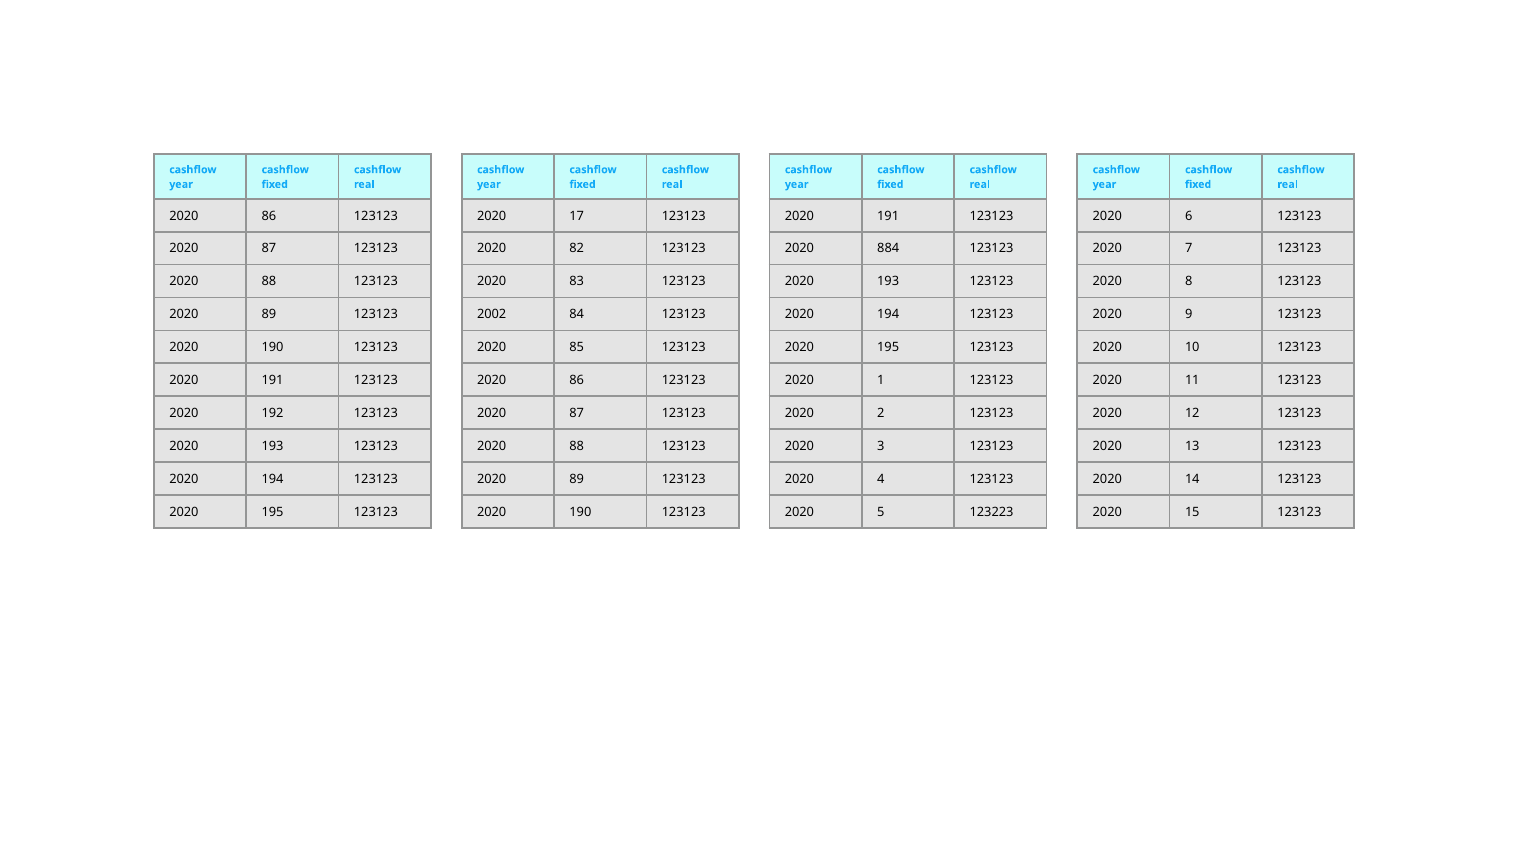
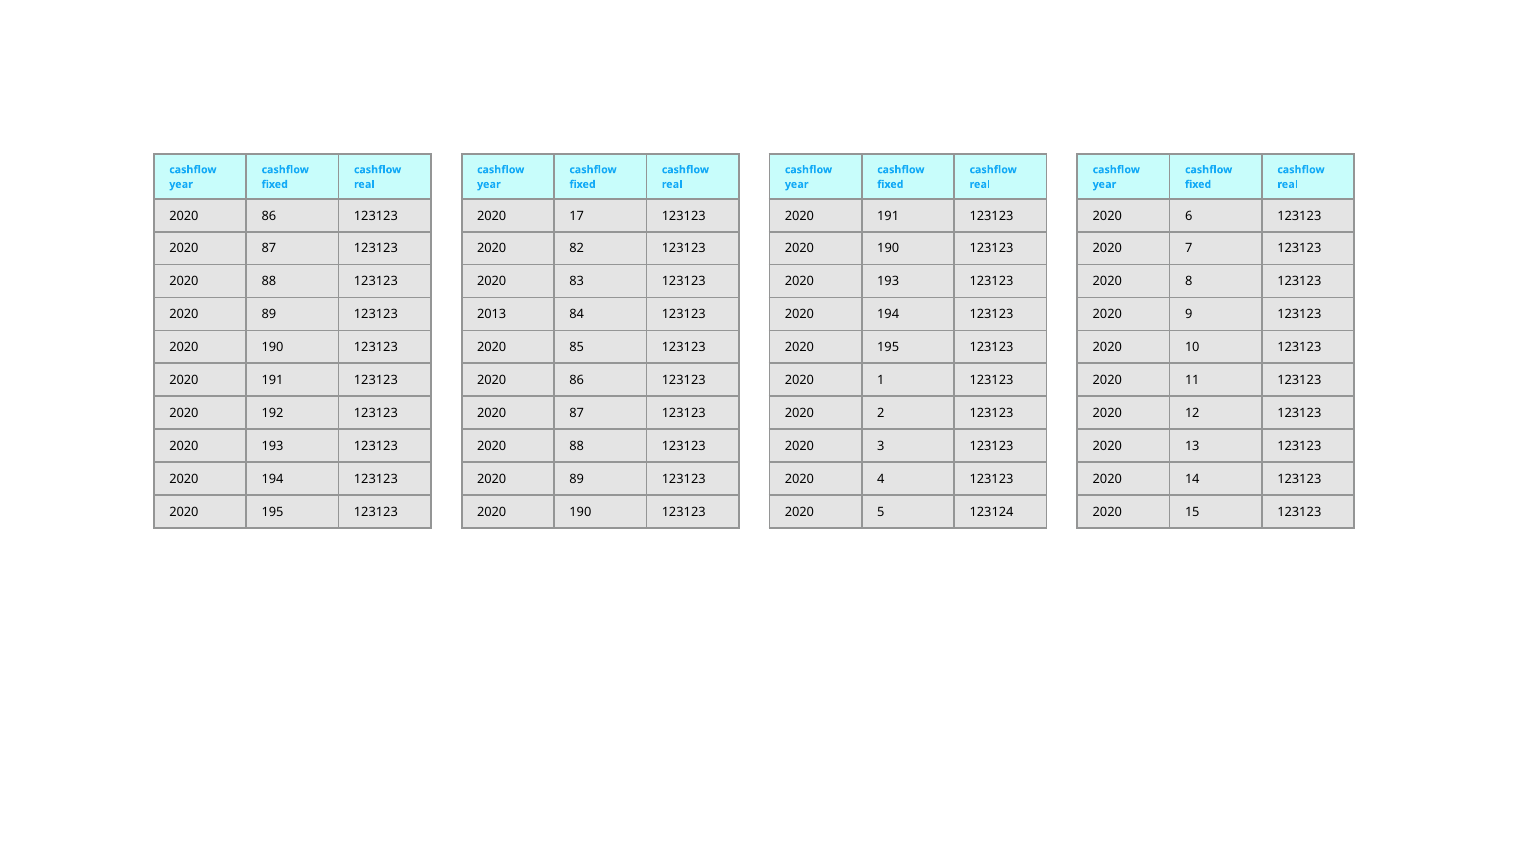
884 at (888, 249): 884 -> 190
2002: 2002 -> 2013
123223: 123223 -> 123124
